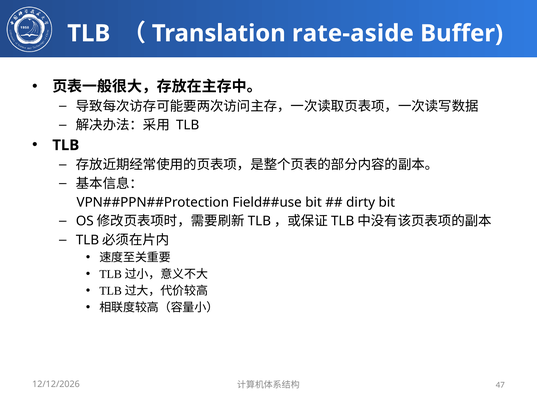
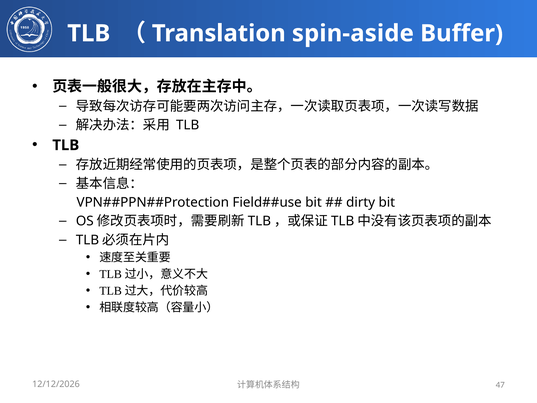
rate-aside: rate-aside -> spin-aside
